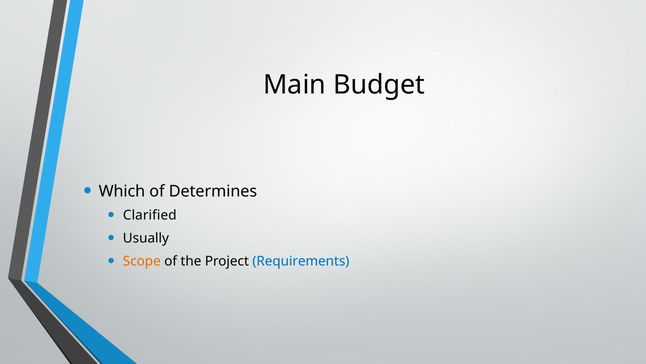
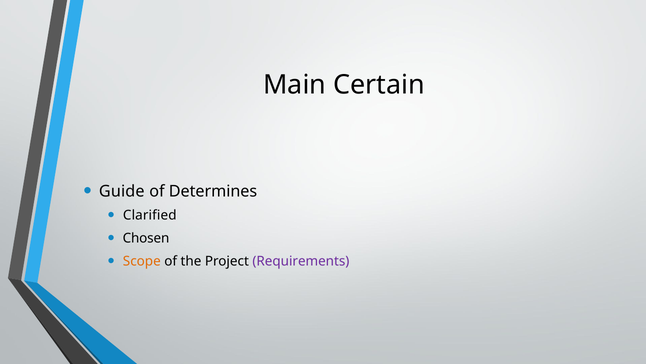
Budget: Budget -> Certain
Which: Which -> Guide
Usually: Usually -> Chosen
Requirements colour: blue -> purple
